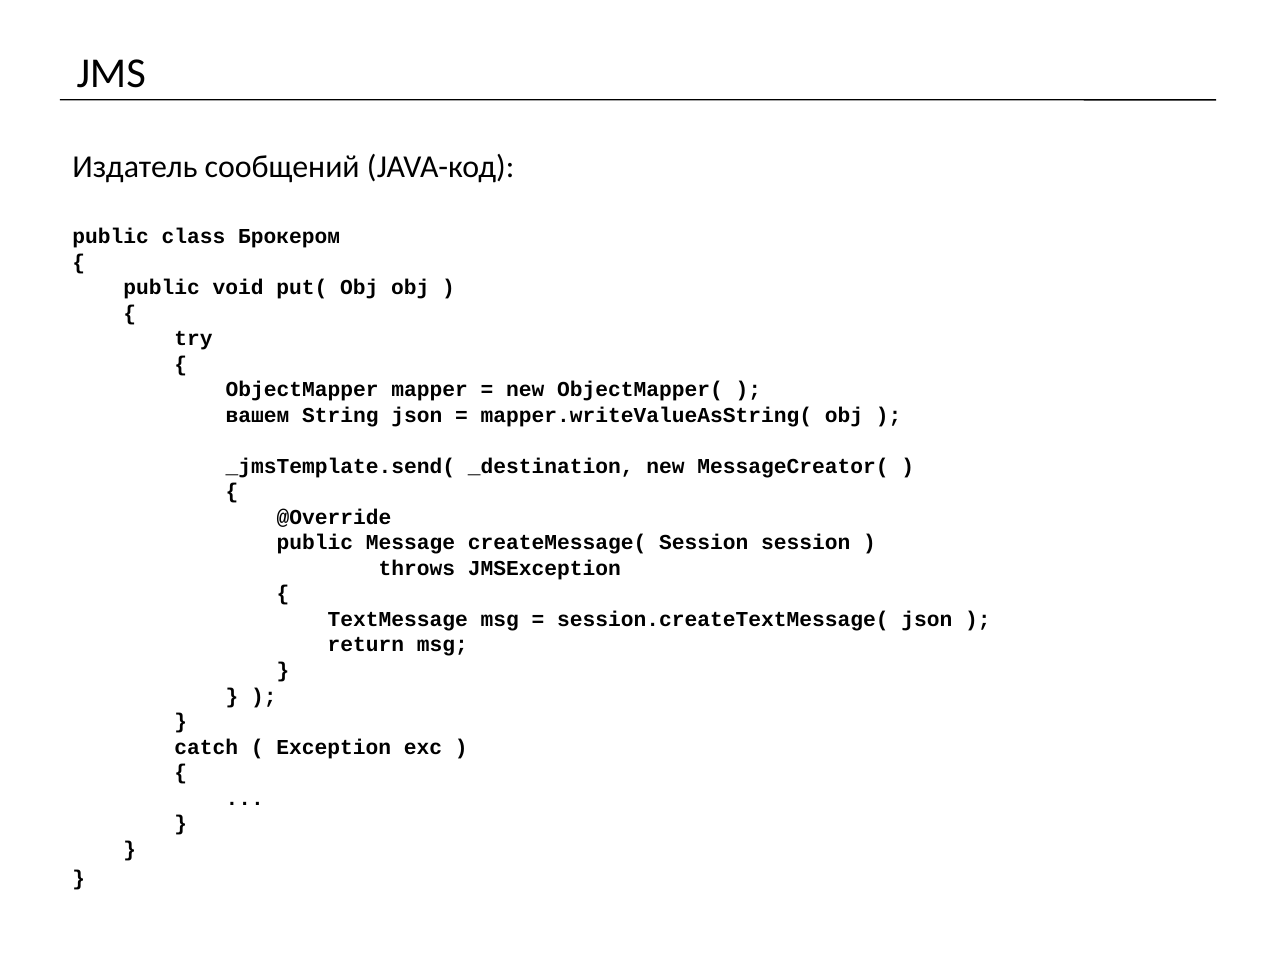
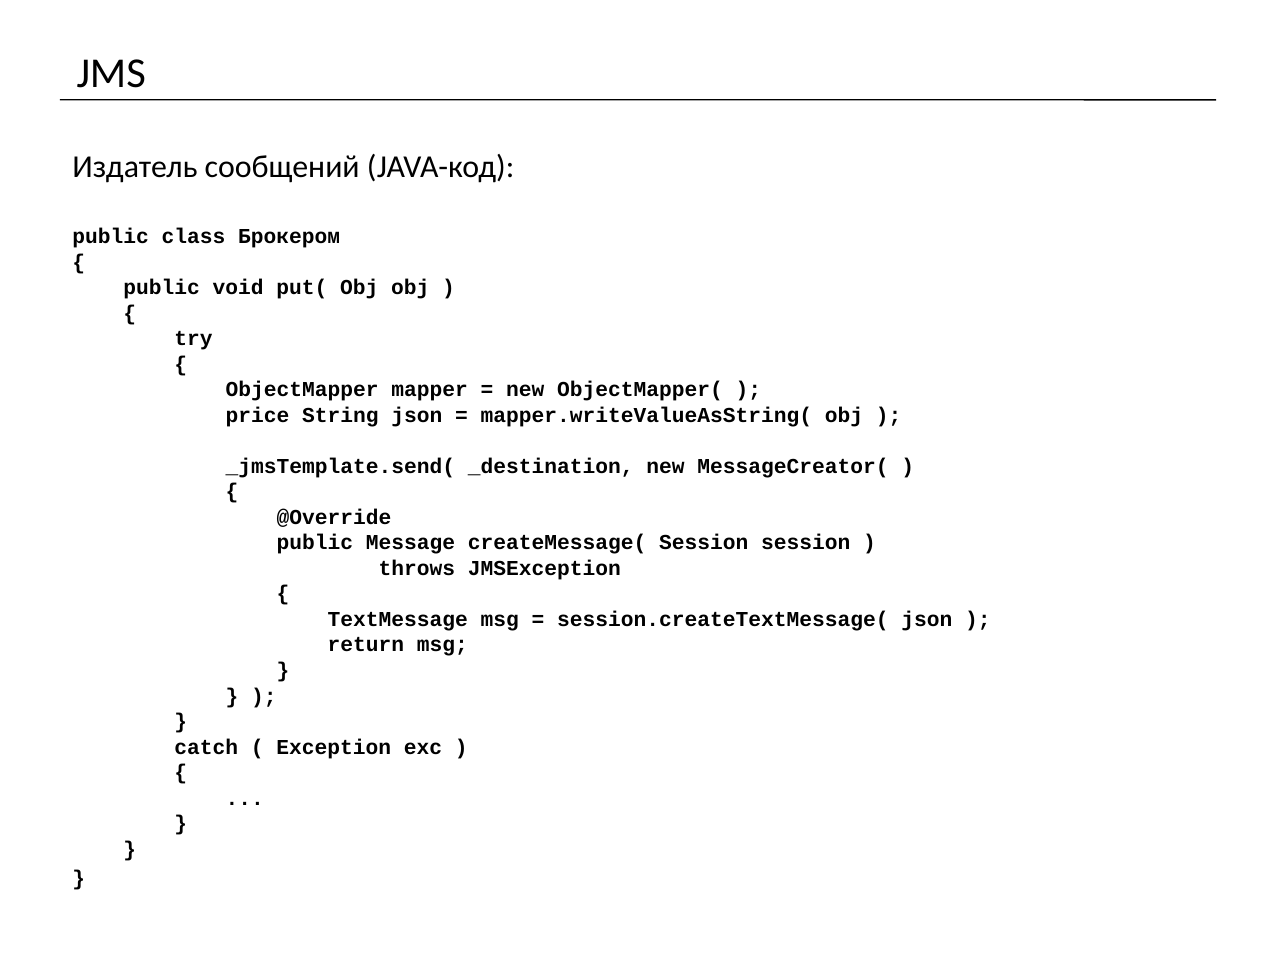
вашем: вашем -> price
